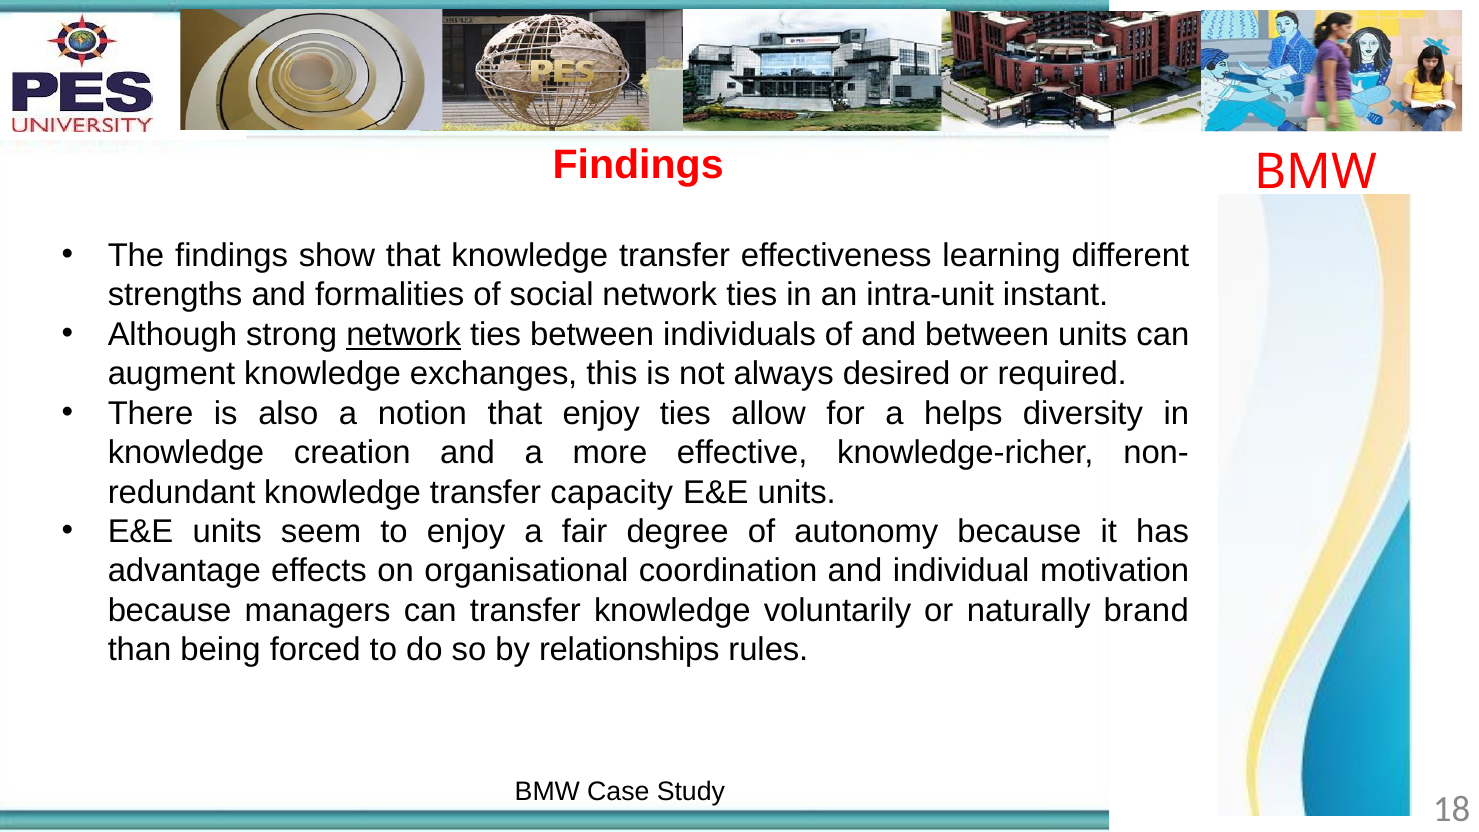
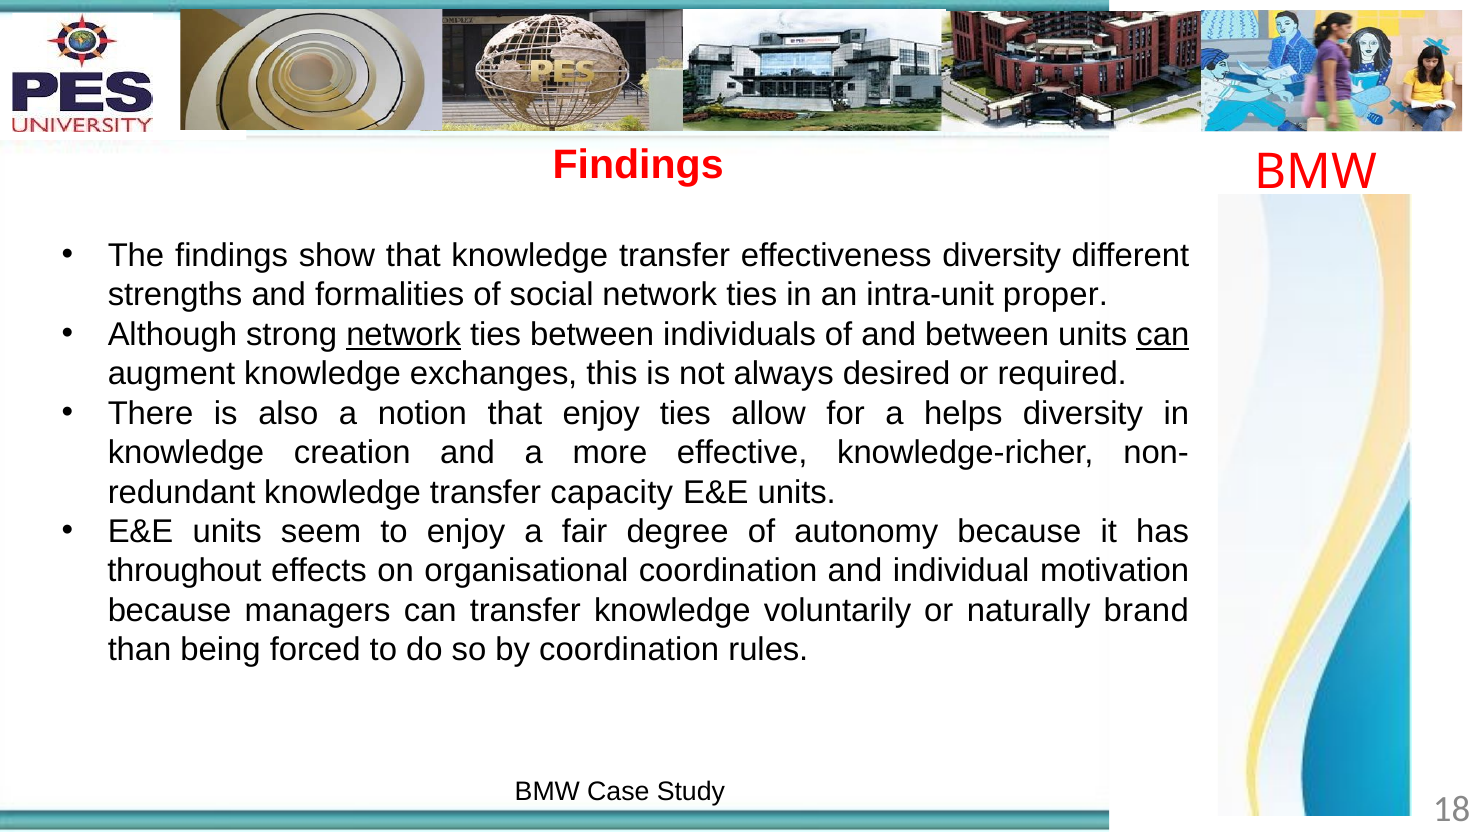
effectiveness learning: learning -> diversity
instant: instant -> proper
can at (1163, 335) underline: none -> present
advantage: advantage -> throughout
by relationships: relationships -> coordination
